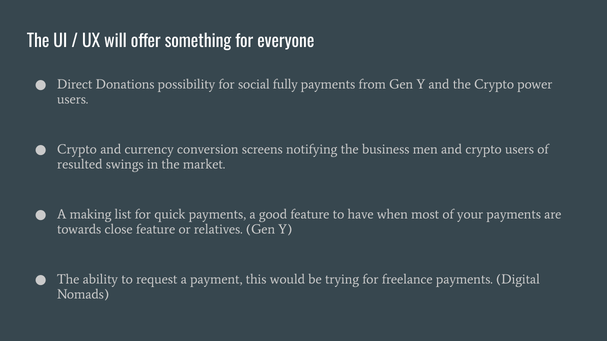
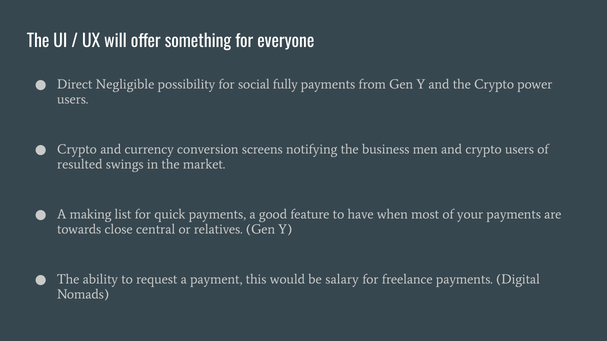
Donations: Donations -> Negligible
close feature: feature -> central
trying: trying -> salary
